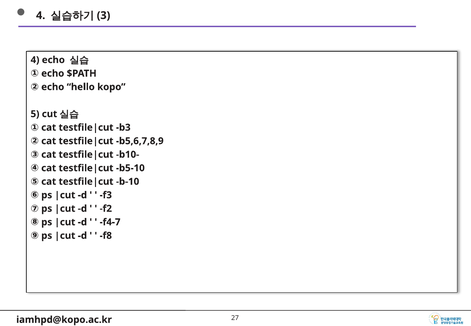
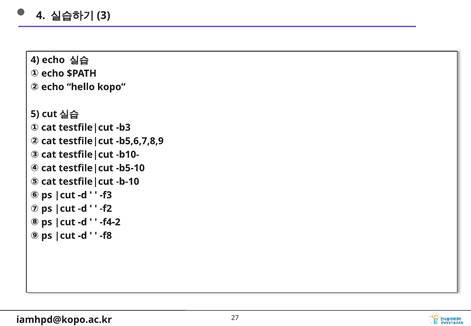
f4-7: f4-7 -> f4-2
